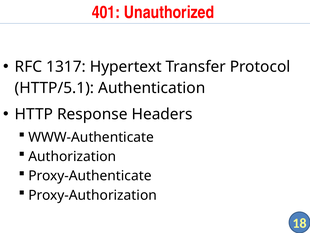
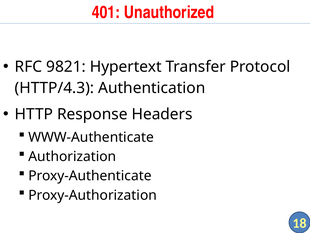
1317: 1317 -> 9821
HTTP/5.1: HTTP/5.1 -> HTTP/4.3
